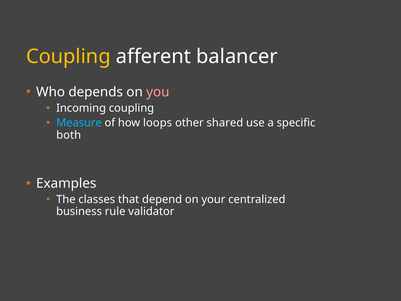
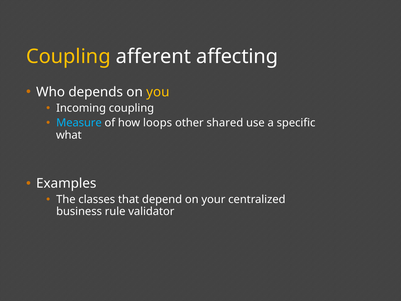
balancer: balancer -> affecting
you colour: pink -> yellow
both: both -> what
